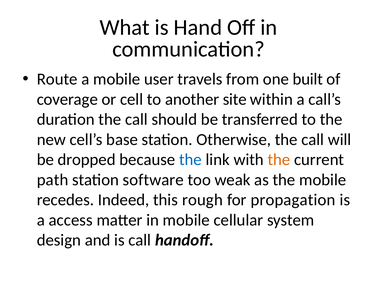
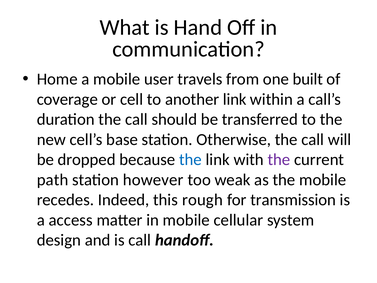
Route: Route -> Home
another site: site -> link
the at (279, 160) colour: orange -> purple
software: software -> however
propagation: propagation -> transmission
